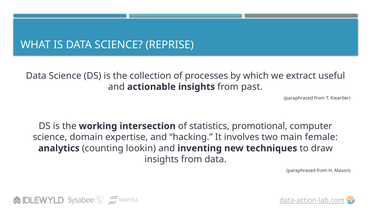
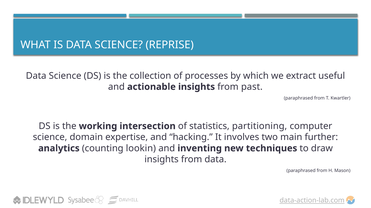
promotional: promotional -> partitioning
female: female -> further
